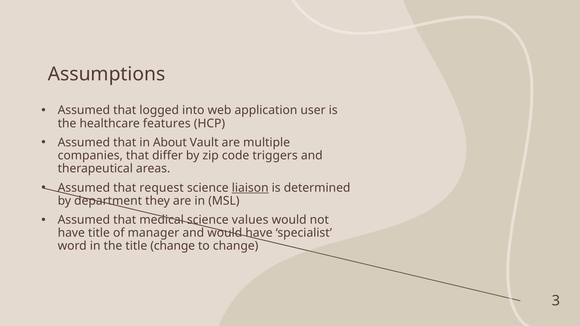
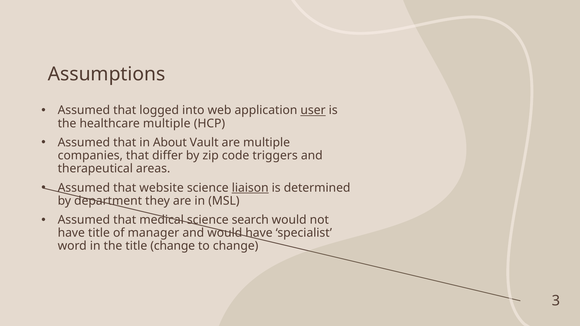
user underline: none -> present
healthcare features: features -> multiple
request: request -> website
values: values -> search
